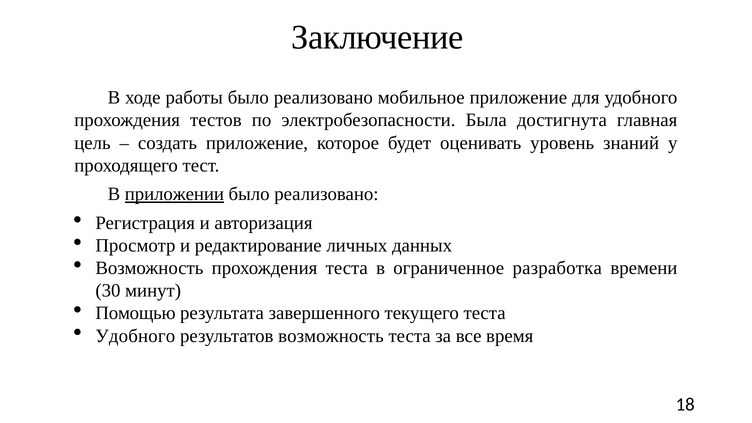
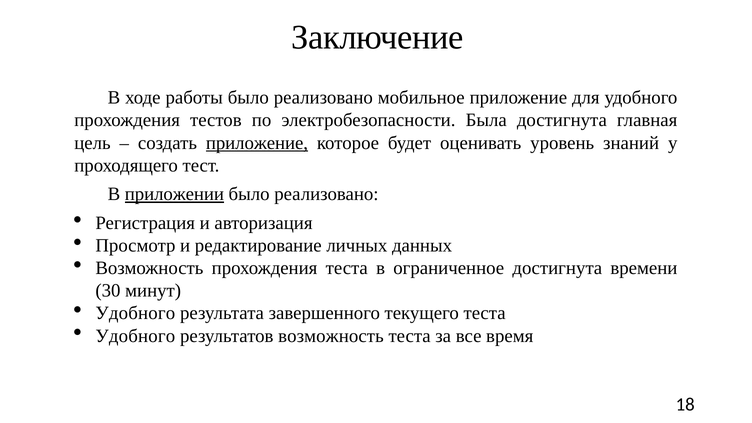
приложение at (257, 143) underline: none -> present
ограниченное разработка: разработка -> достигнута
Помощью at (136, 313): Помощью -> Удобного
